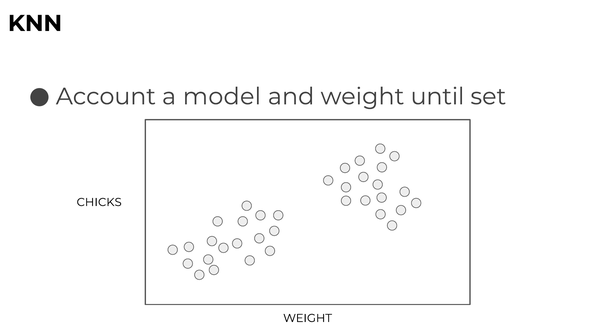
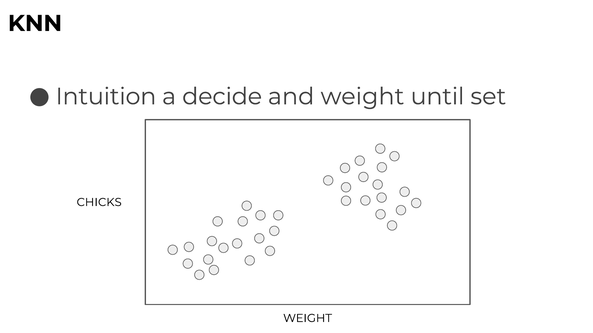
Account: Account -> Intuition
model: model -> decide
